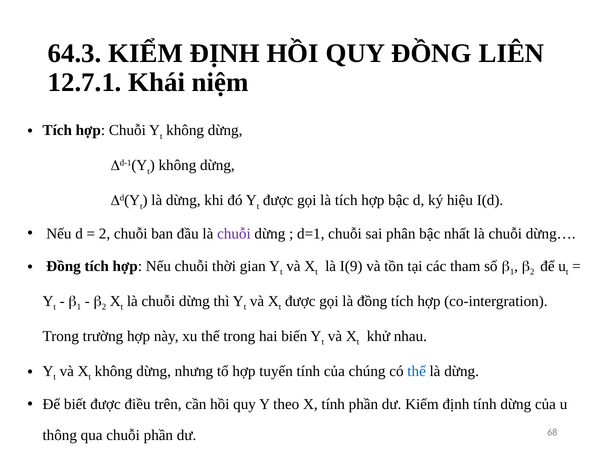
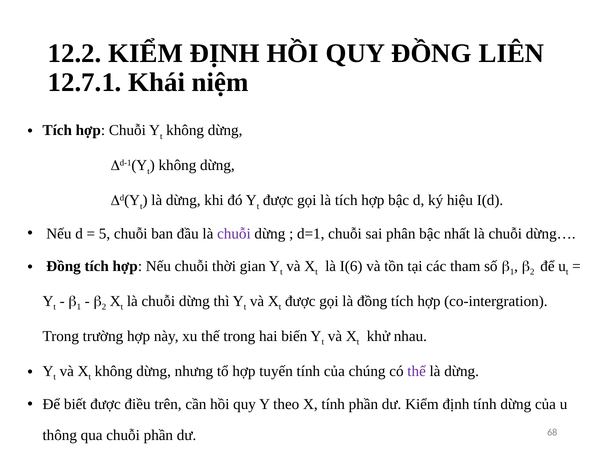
64.3: 64.3 -> 12.2
2 at (105, 234): 2 -> 5
I(9: I(9 -> I(6
thể colour: blue -> purple
